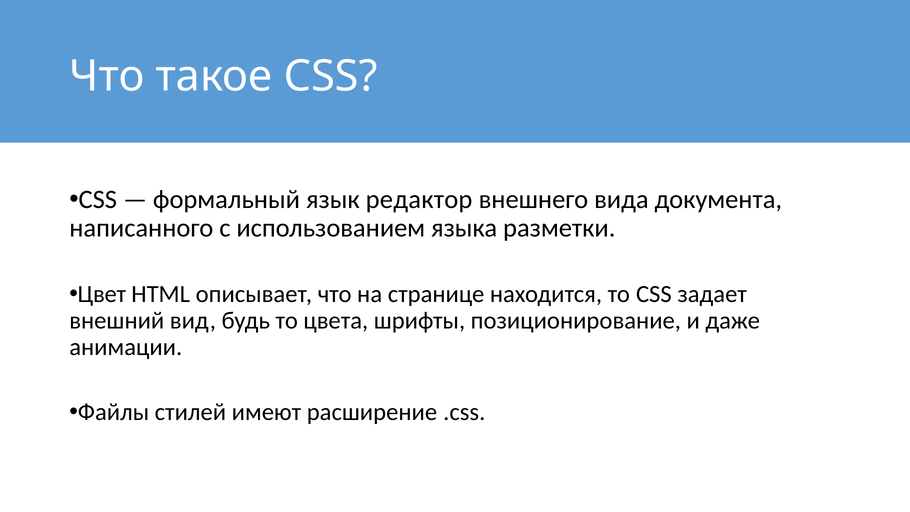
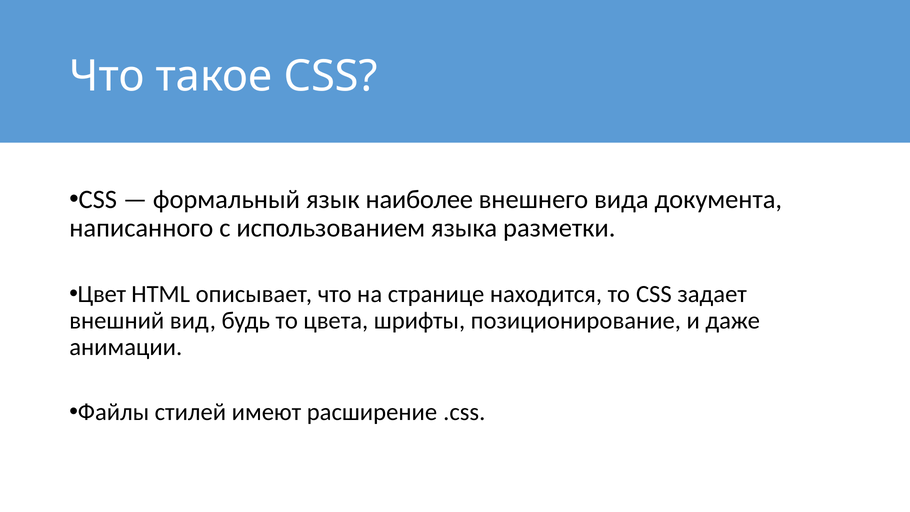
редактор: редактор -> наиболее
